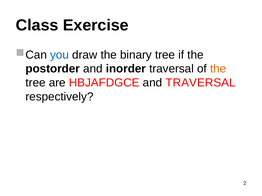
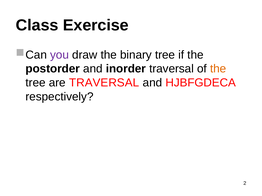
you colour: blue -> purple
are HBJAFDGCE: HBJAFDGCE -> TRAVERSAL
and TRAVERSAL: TRAVERSAL -> HJBFGDECA
